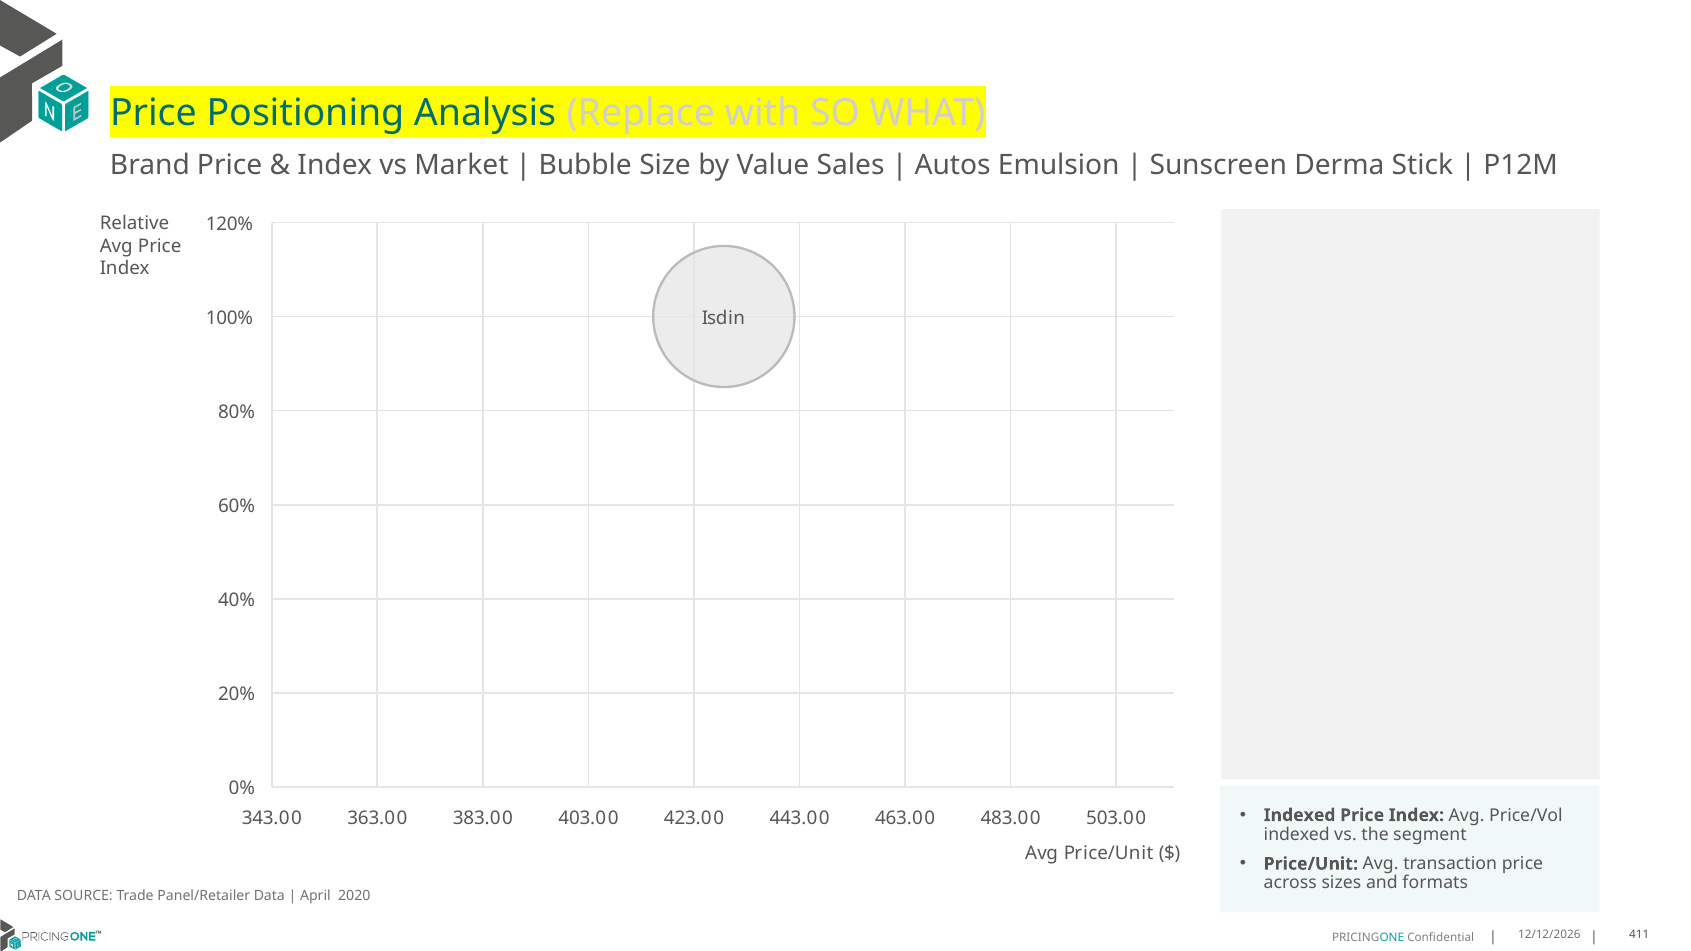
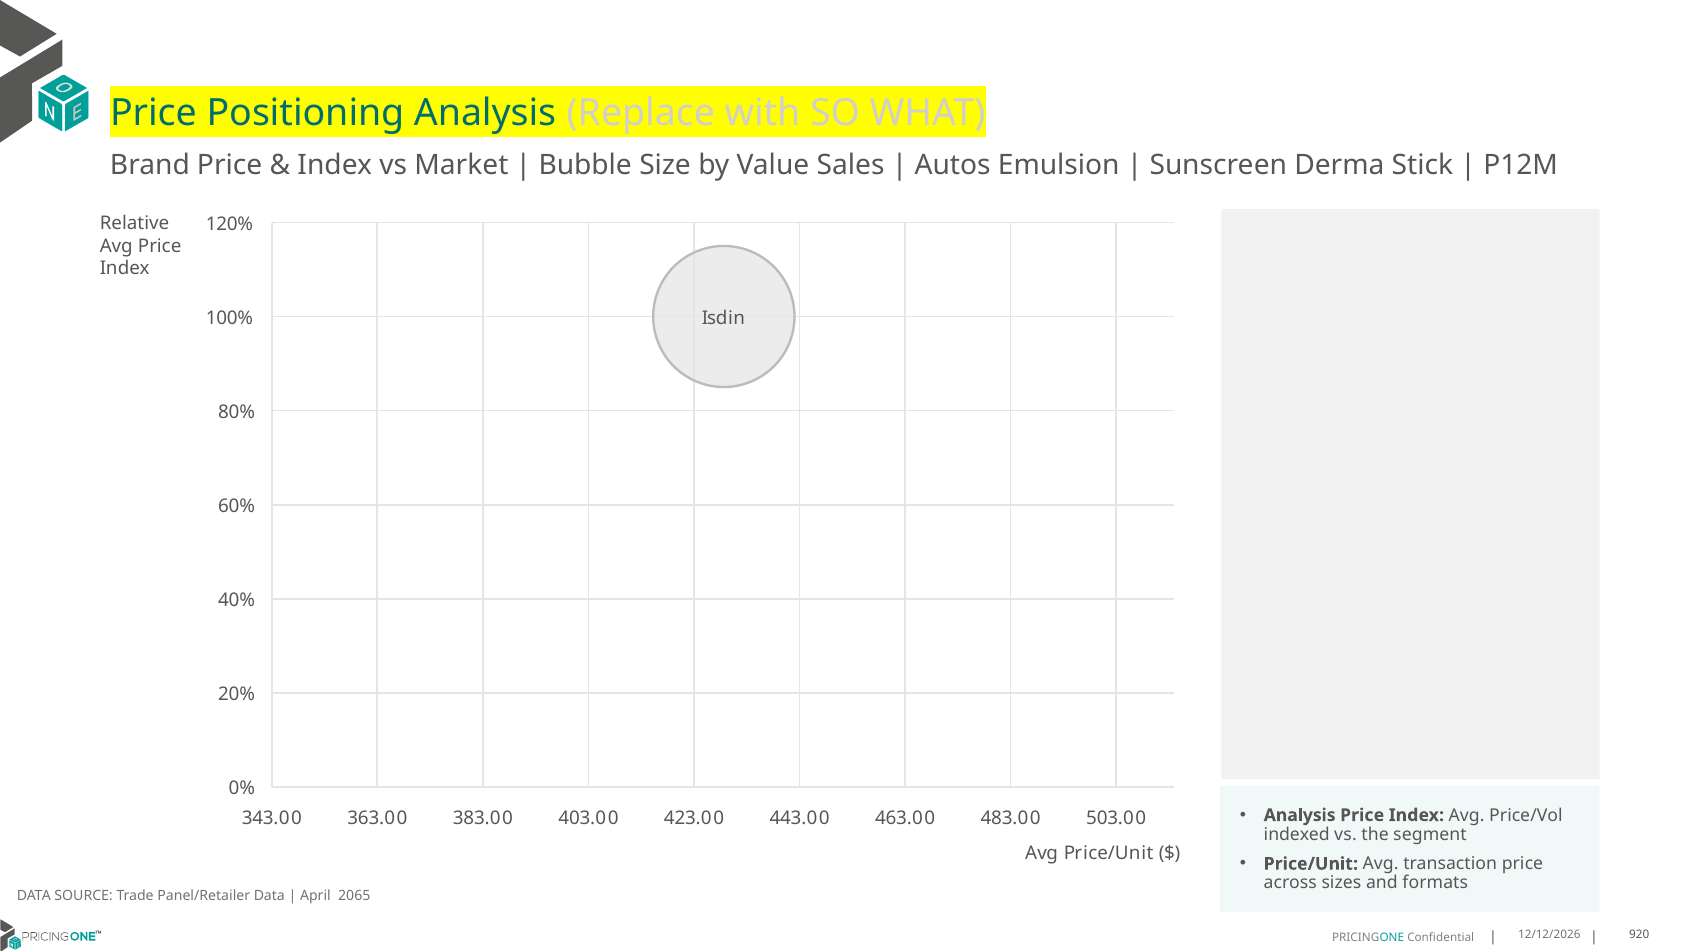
Indexed at (1300, 815): Indexed -> Analysis
2020: 2020 -> 2065
411: 411 -> 920
